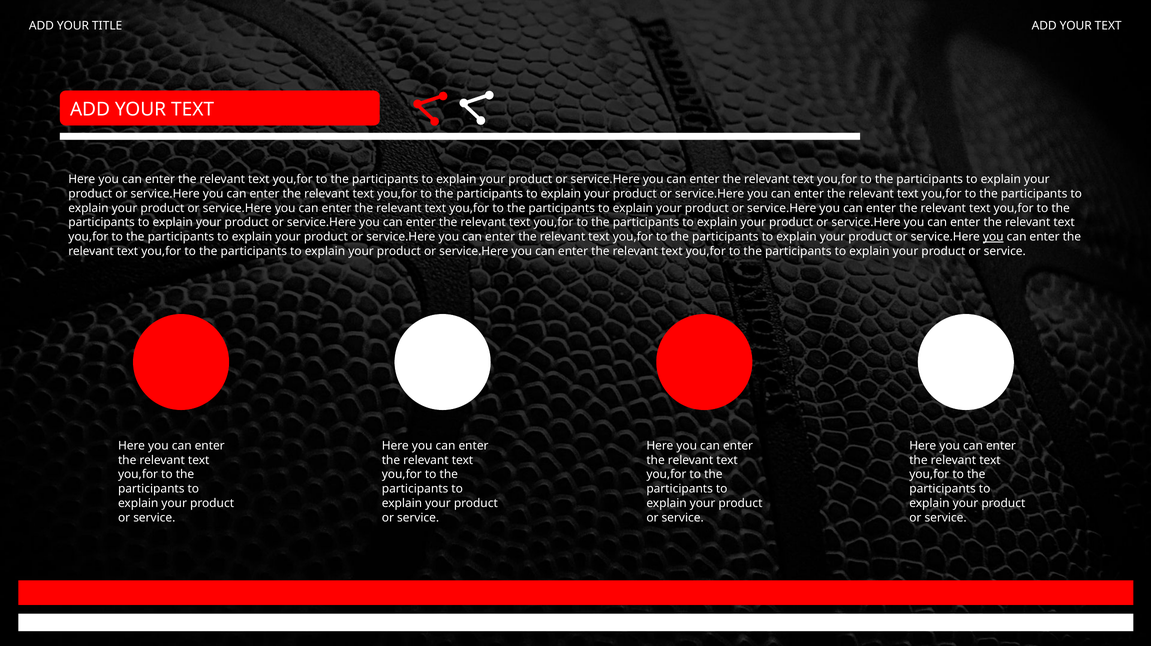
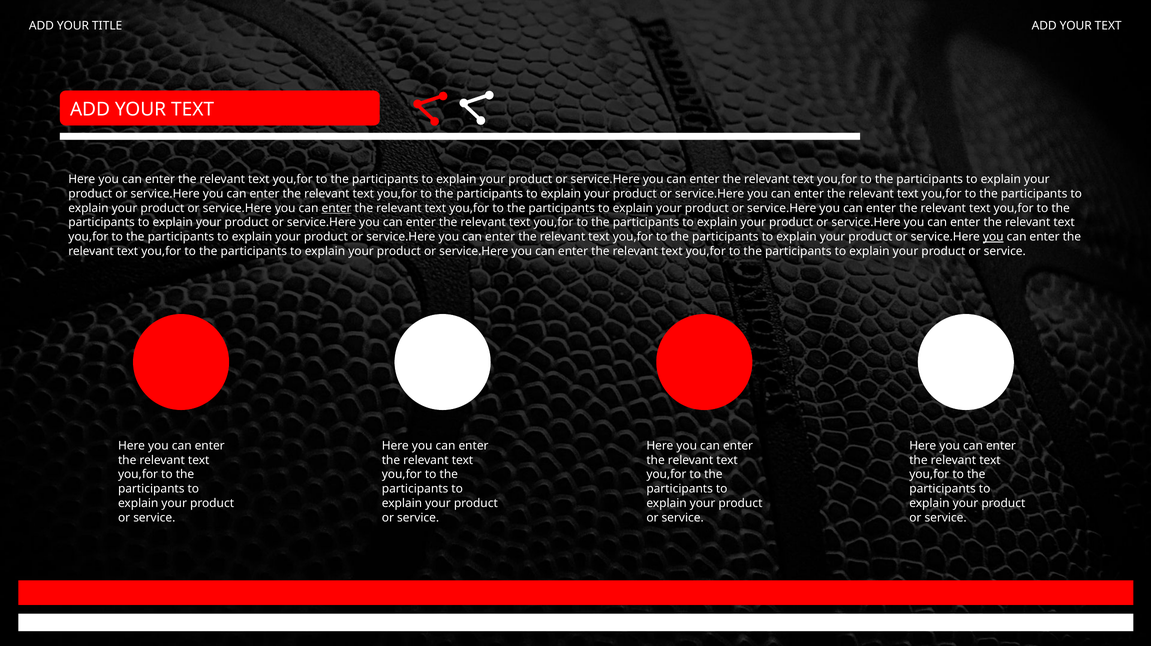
enter at (337, 208) underline: none -> present
